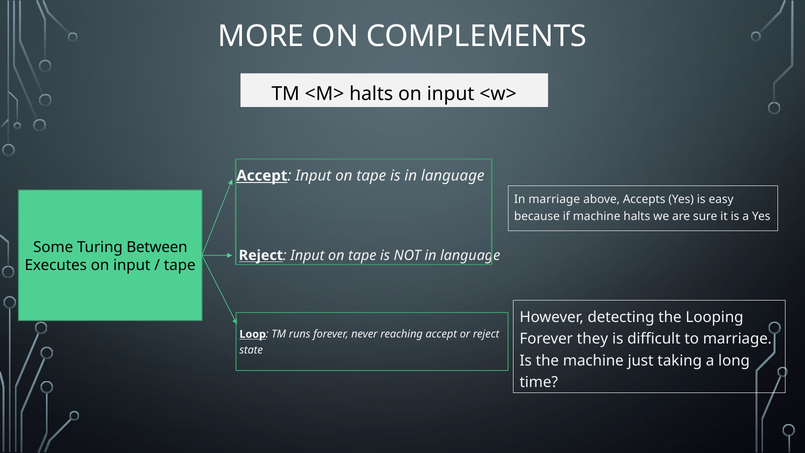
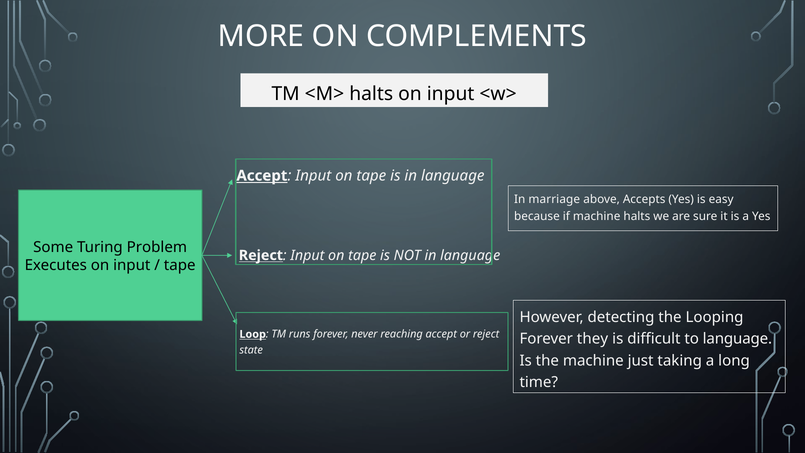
Between: Between -> Problem
to marriage: marriage -> language
